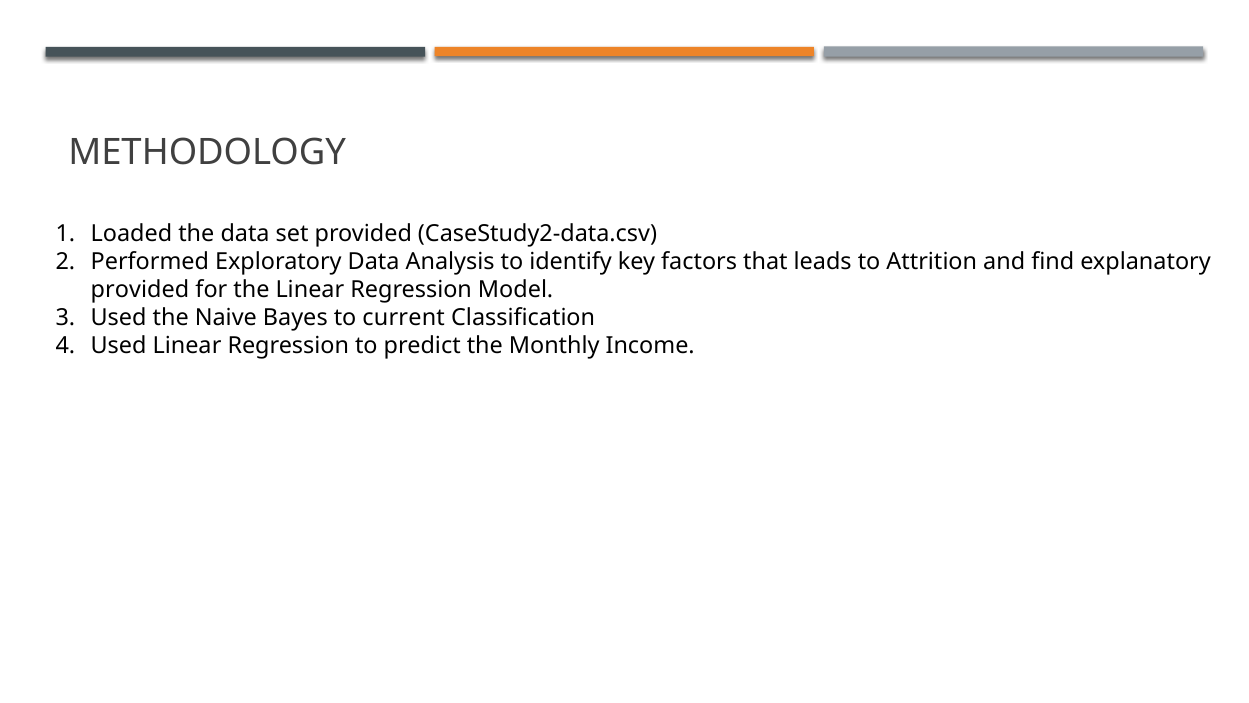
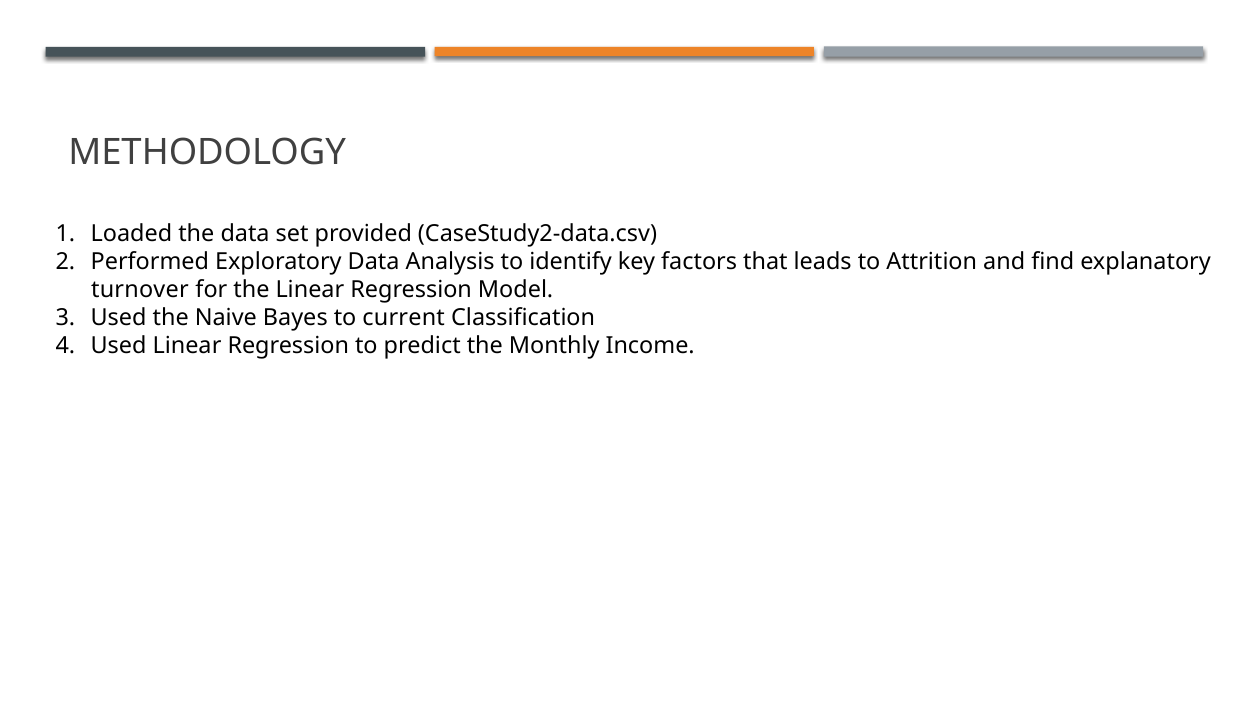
provided at (140, 290): provided -> turnover
